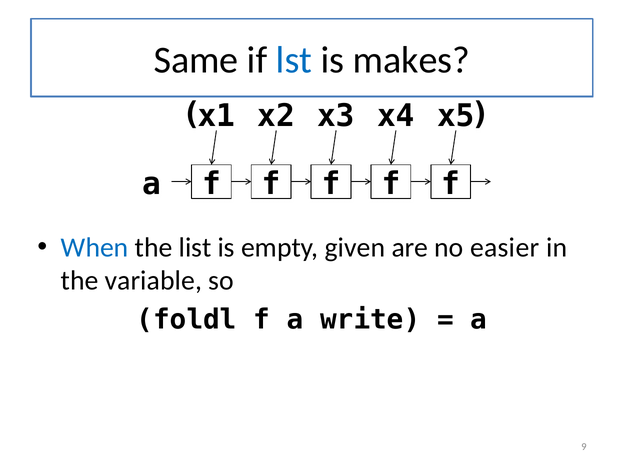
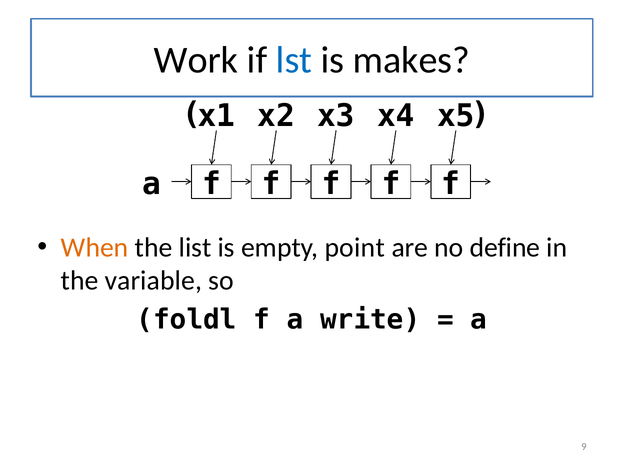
Same: Same -> Work
When colour: blue -> orange
given: given -> point
easier: easier -> define
